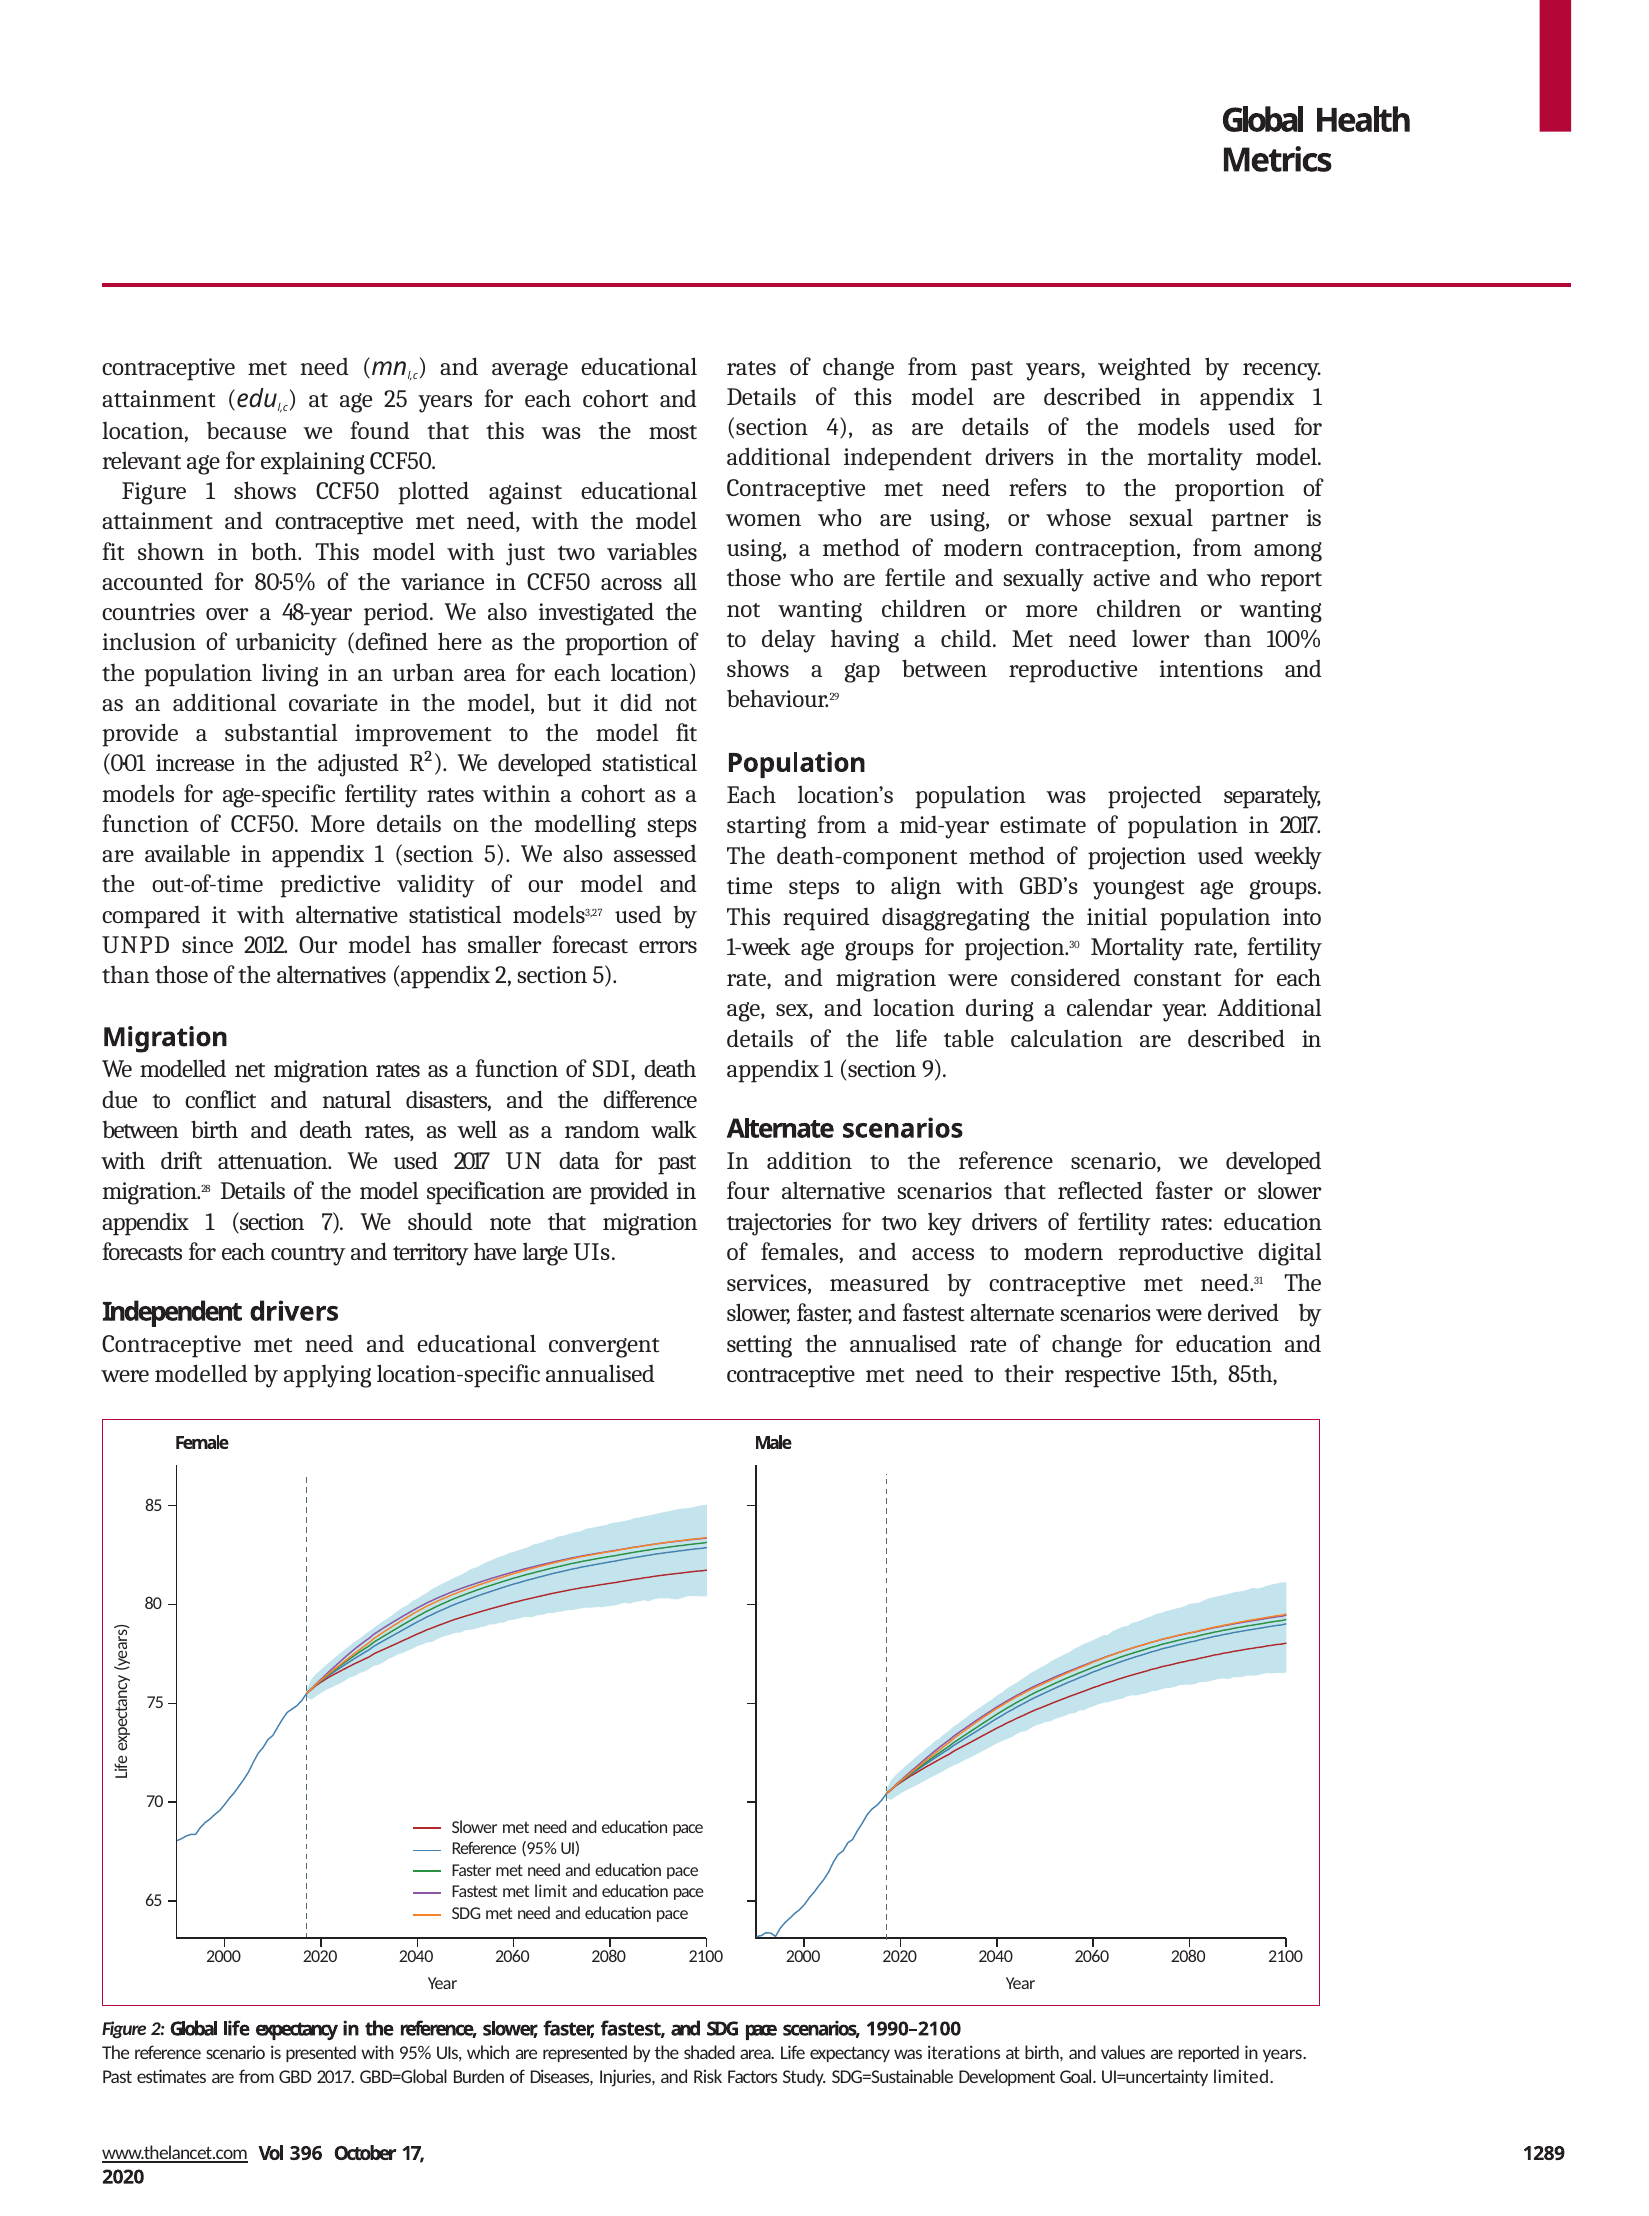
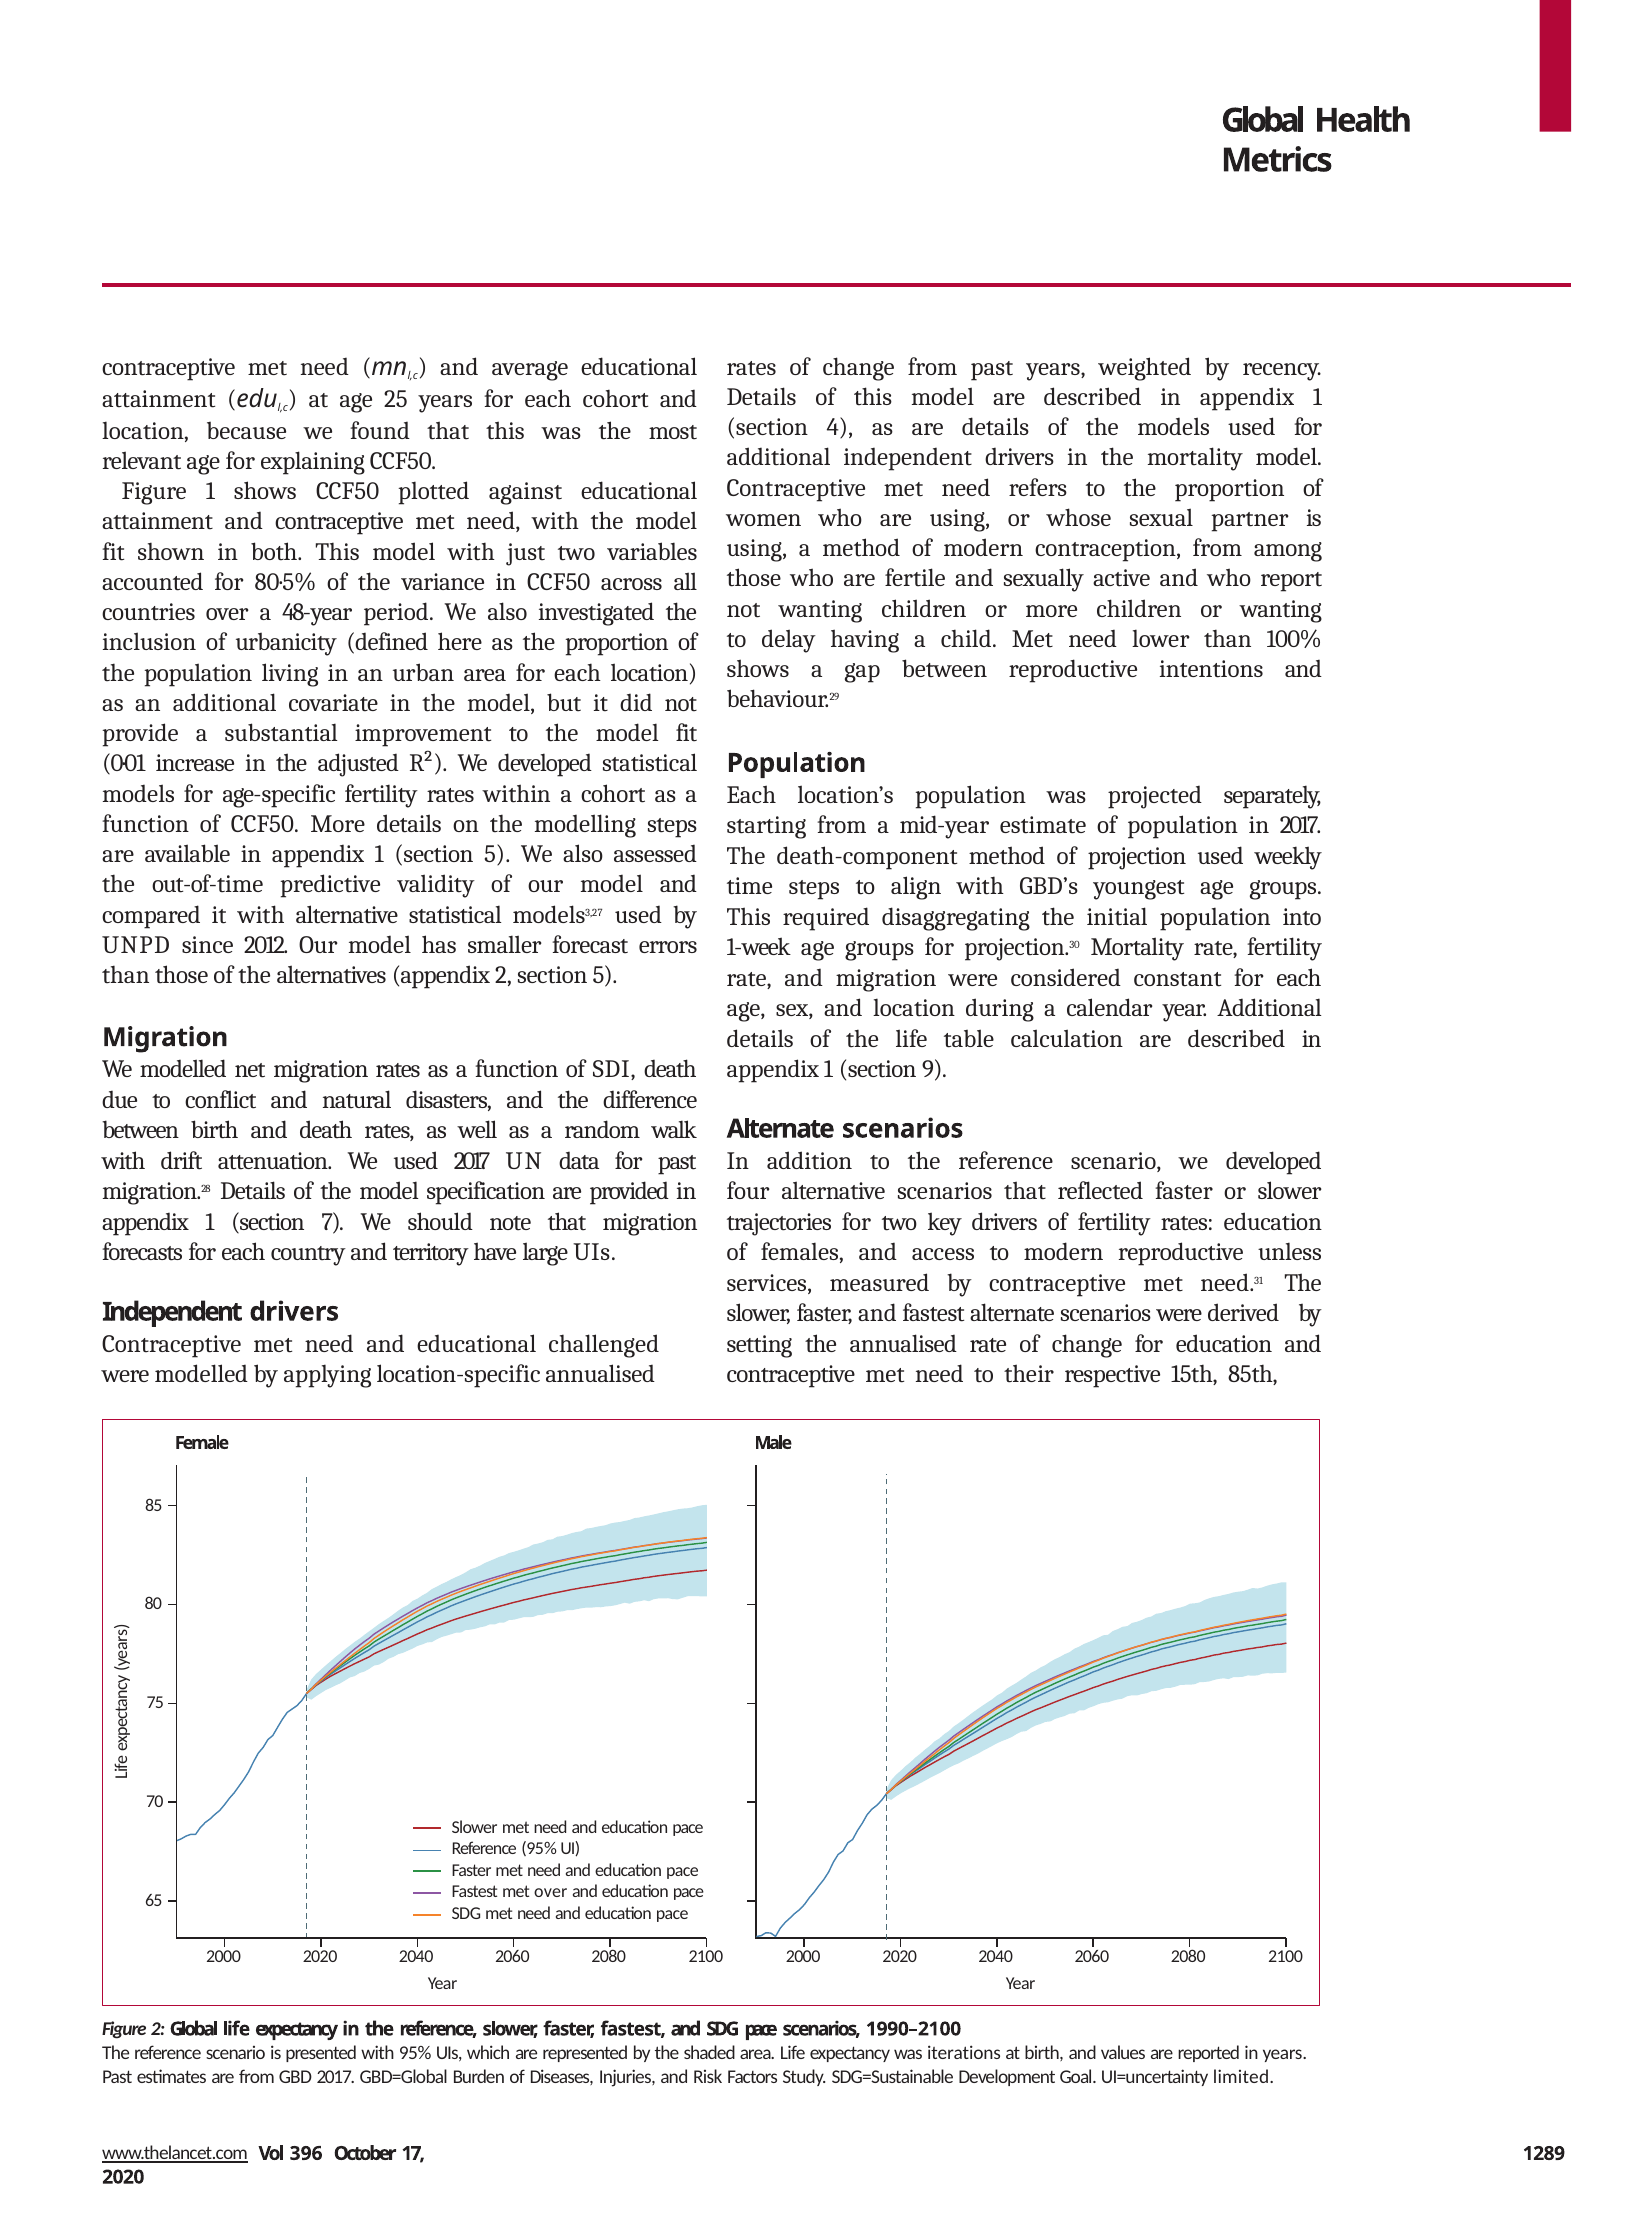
digital: digital -> unless
convergent: convergent -> challenged
met limit: limit -> over
